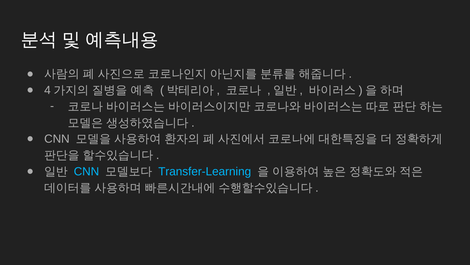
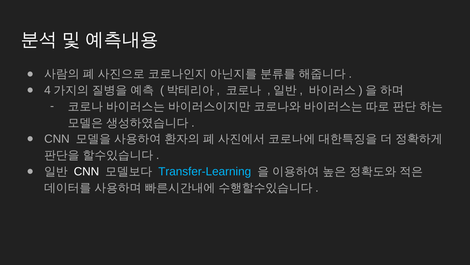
CNN at (86, 171) colour: light blue -> white
